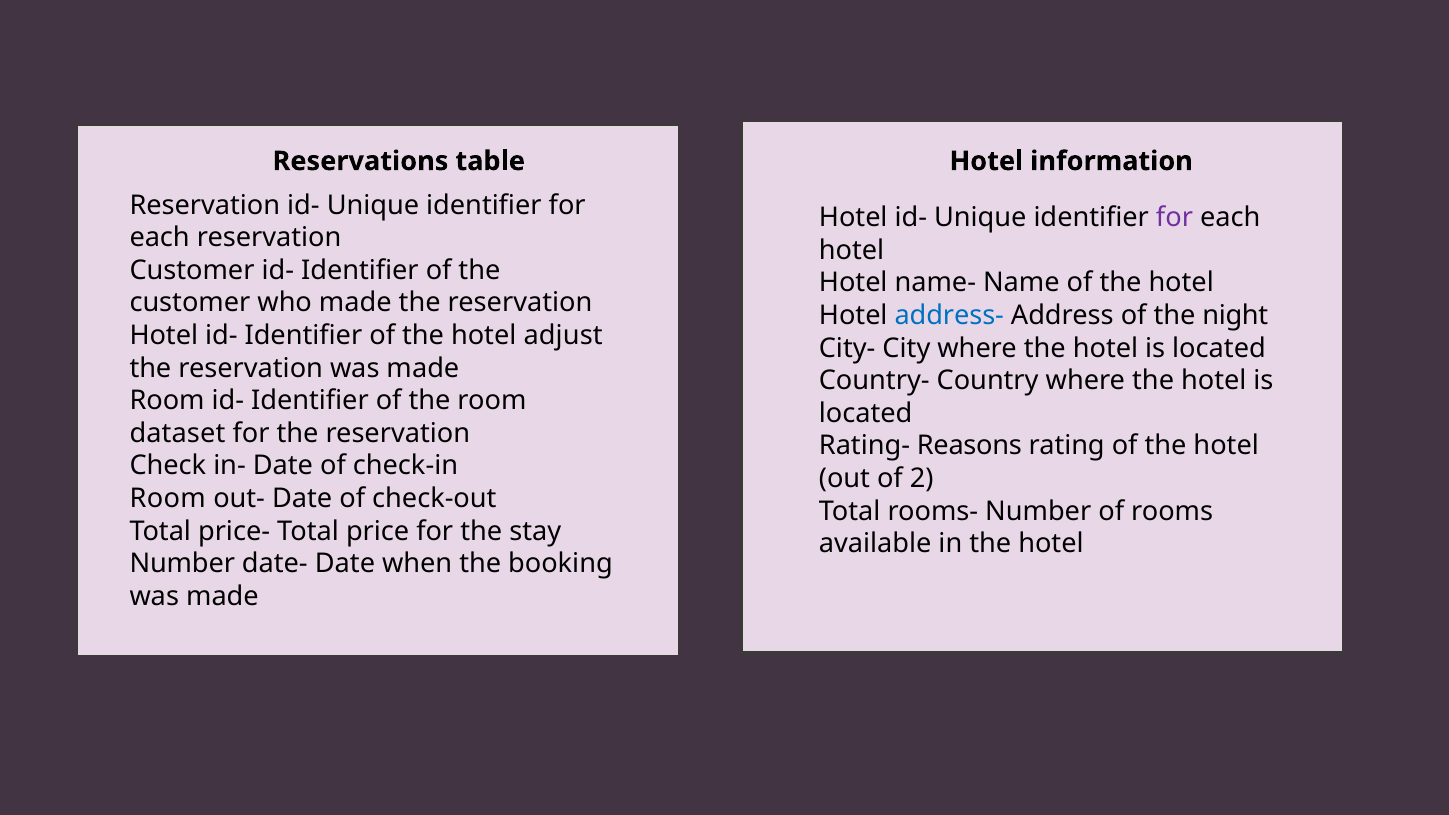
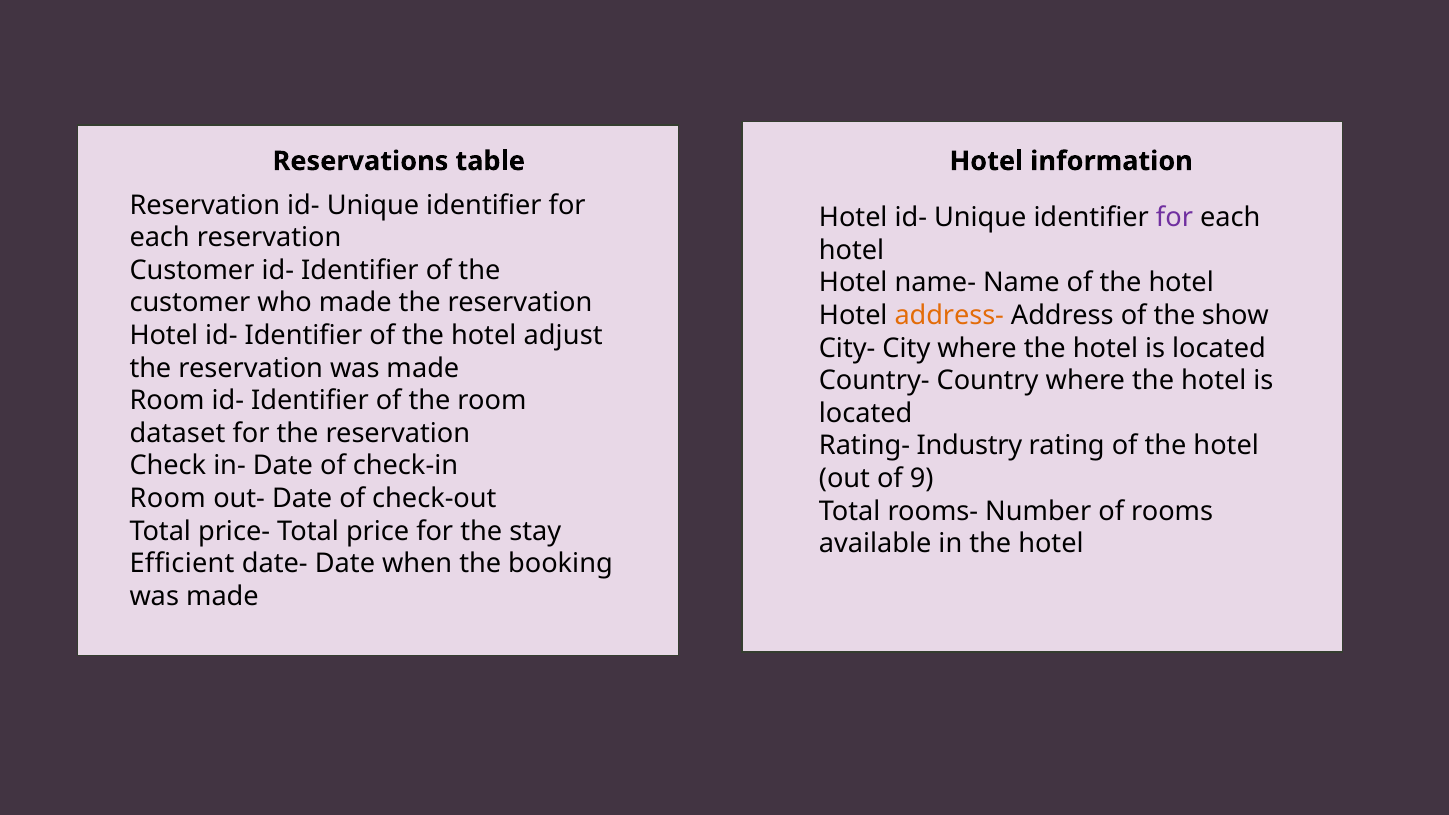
address- colour: blue -> orange
night: night -> show
Reasons: Reasons -> Industry
2: 2 -> 9
Number at (182, 564): Number -> Efficient
